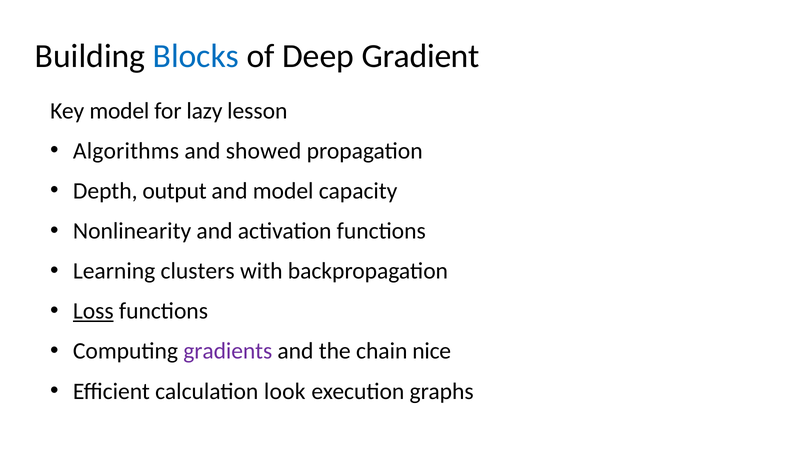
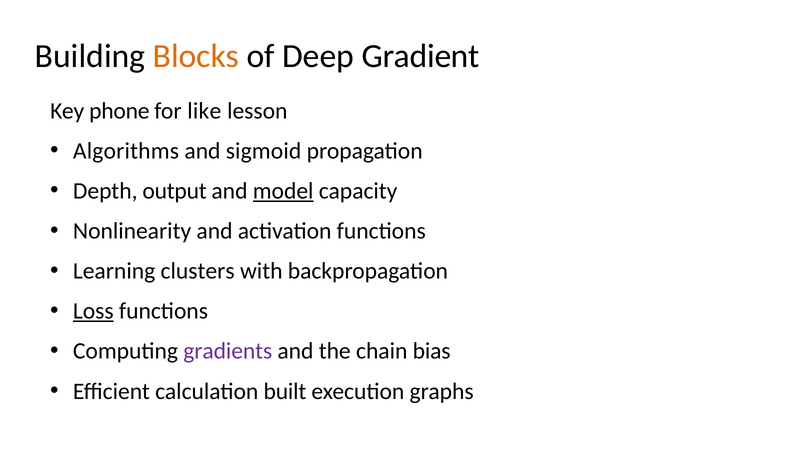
Blocks colour: blue -> orange
Key model: model -> phone
lazy: lazy -> like
showed: showed -> sigmoid
model at (283, 191) underline: none -> present
nice: nice -> bias
look: look -> built
